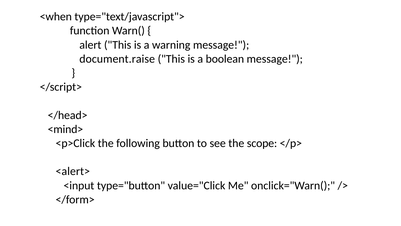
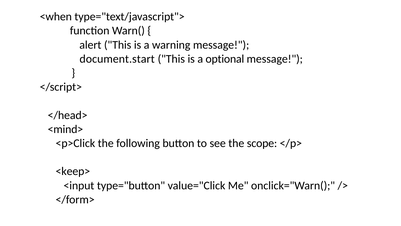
document.raise: document.raise -> document.start
boolean: boolean -> optional
<alert>: <alert> -> <keep>
